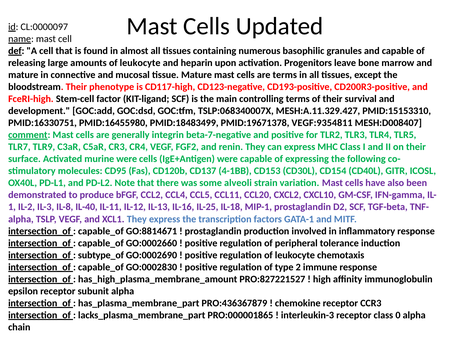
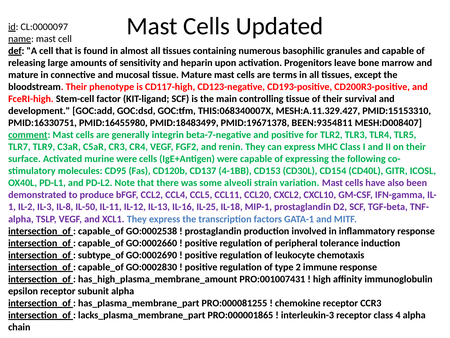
amounts of leukocyte: leukocyte -> sensitivity
controlling terms: terms -> tissue
TSLP:068340007X: TSLP:068340007X -> THIS:068340007X
VEGF:9354811: VEGF:9354811 -> BEEN:9354811
IL-40: IL-40 -> IL-50
GO:8814671: GO:8814671 -> GO:0002538
PRO:827221527: PRO:827221527 -> PRO:001007431
PRO:436367879: PRO:436367879 -> PRO:000081255
0: 0 -> 4
